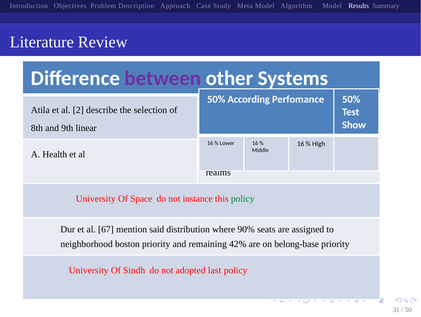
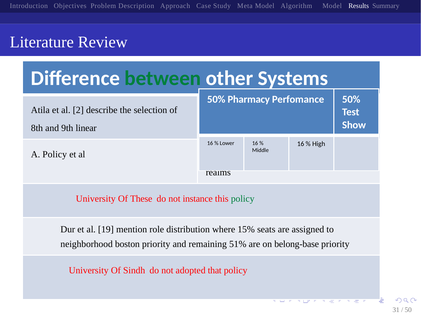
between colour: purple -> green
50% According: According -> Pharmacy
A Health: Health -> Policy
Space: Space -> These
67: 67 -> 19
said: said -> role
90%: 90% -> 15%
42%: 42% -> 51%
last: last -> that
